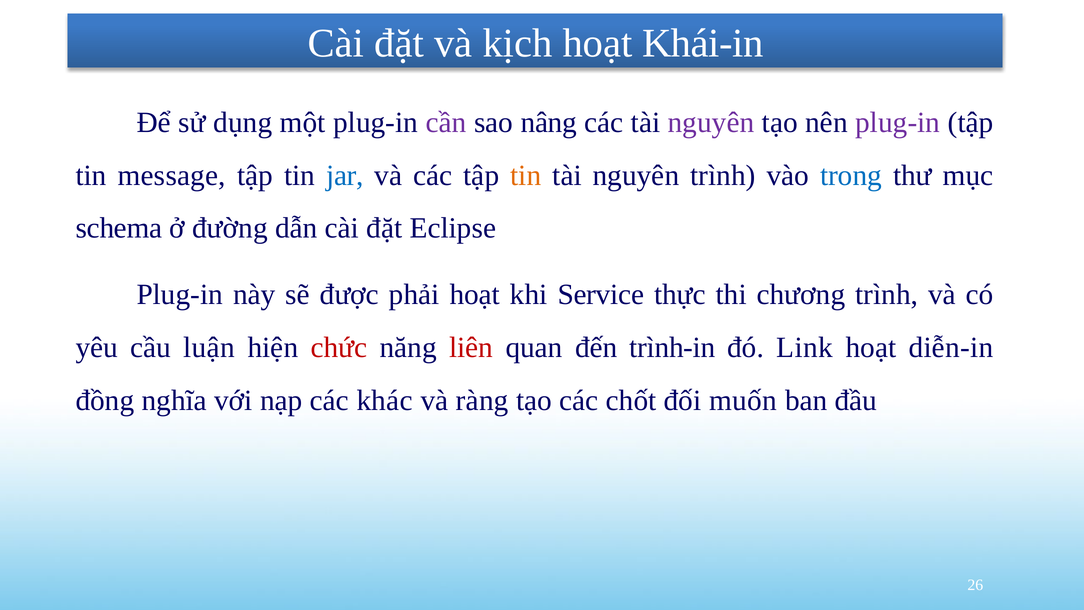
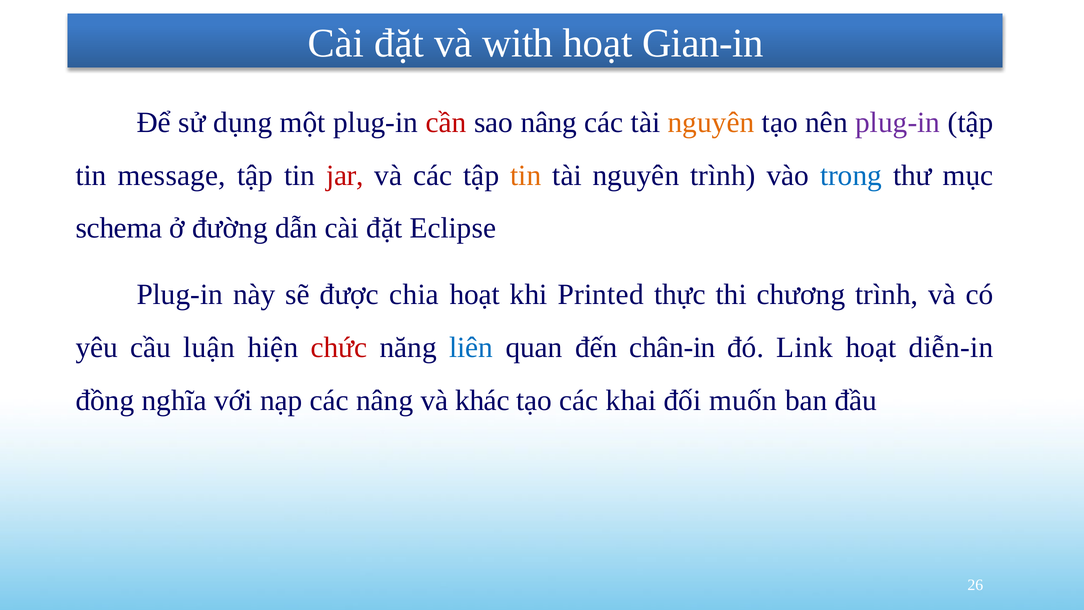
kịch: kịch -> with
Khái-in: Khái-in -> Gian-in
cần colour: purple -> red
nguyên at (711, 123) colour: purple -> orange
jar colour: blue -> red
phải: phải -> chia
Service: Service -> Printed
liên colour: red -> blue
trình-in: trình-in -> chân-in
các khác: khác -> nâng
ràng: ràng -> khác
chốt: chốt -> khai
